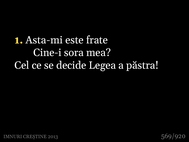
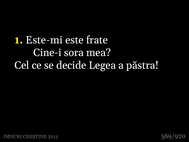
Asta-mi: Asta-mi -> Este-mi
